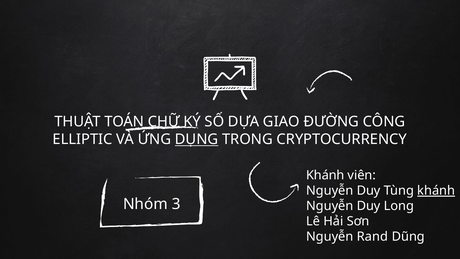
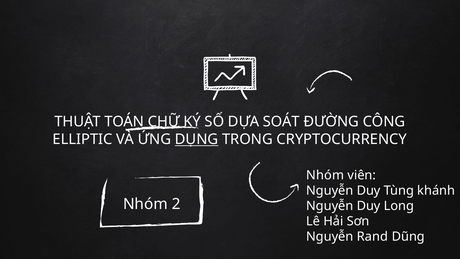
GIAO: GIAO -> SOÁT
Khánh at (325, 175): Khánh -> Nhóm
khánh at (436, 190) underline: present -> none
3: 3 -> 2
